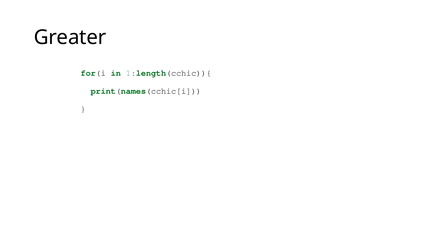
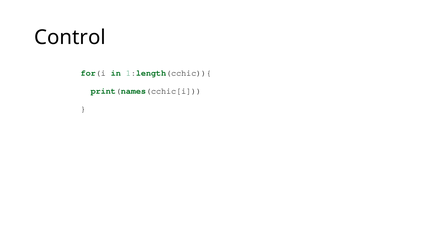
Greater: Greater -> Control
